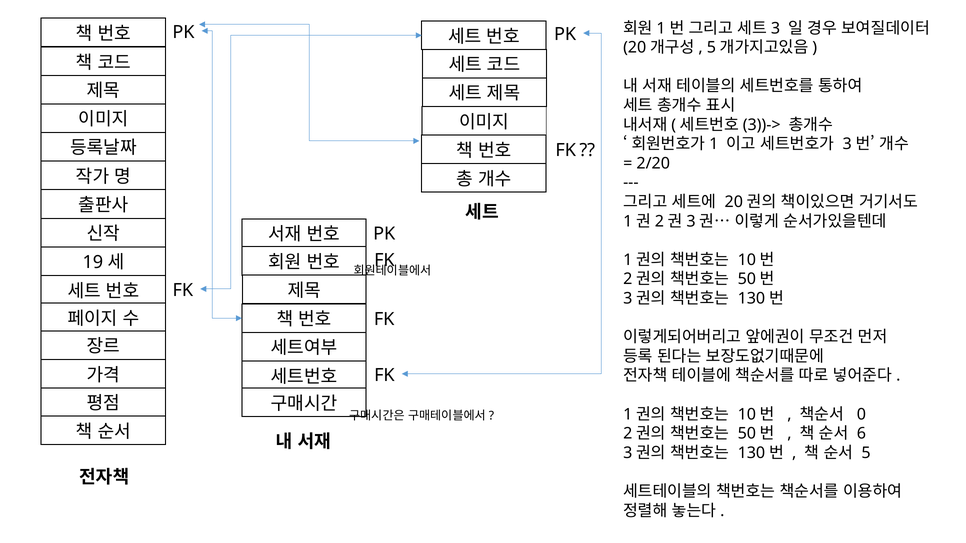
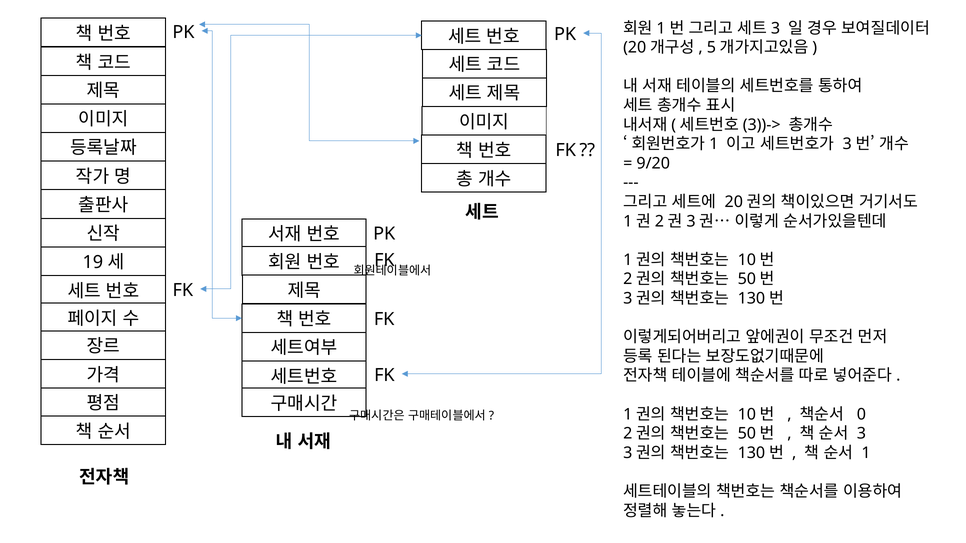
2/20: 2/20 -> 9/20
6: 6 -> 3
5: 5 -> 1
